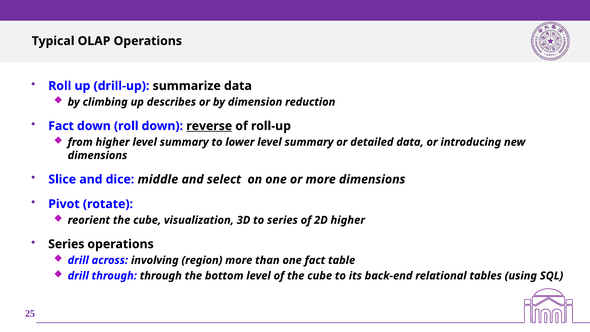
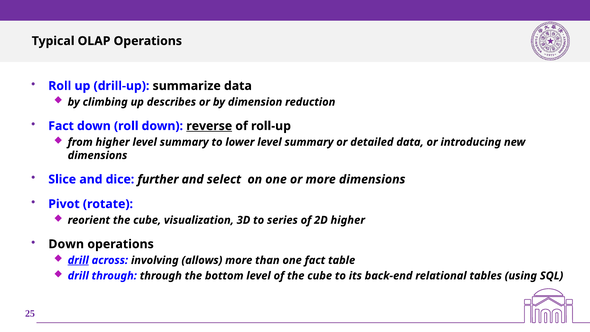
middle: middle -> further
Series at (66, 244): Series -> Down
drill at (78, 260) underline: none -> present
region: region -> allows
